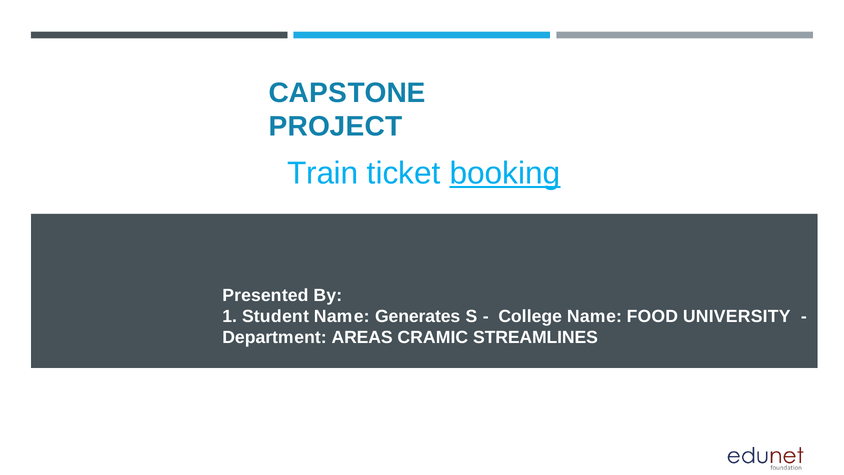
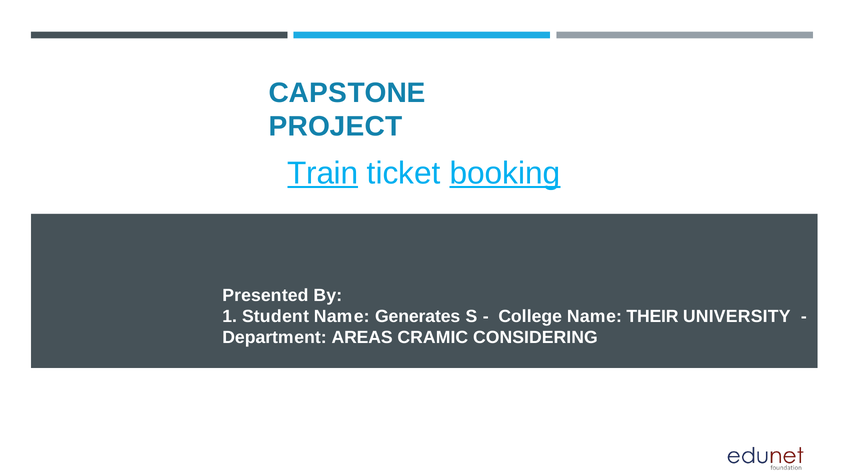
Train underline: none -> present
FOOD: FOOD -> THEIR
STREAMLINES: STREAMLINES -> CONSIDERING
